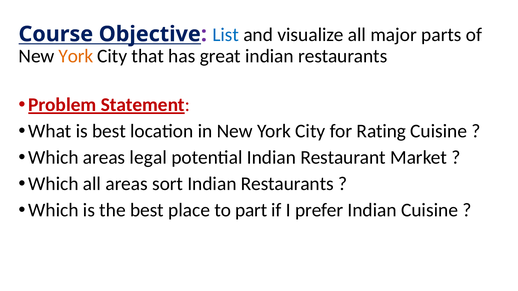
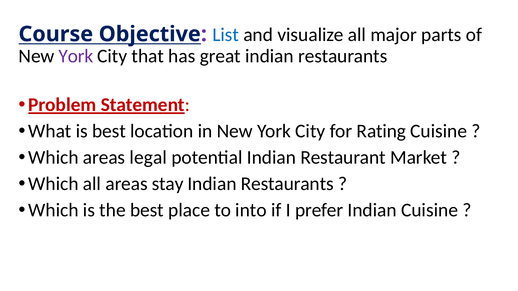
York at (76, 56) colour: orange -> purple
sort: sort -> stay
part: part -> into
